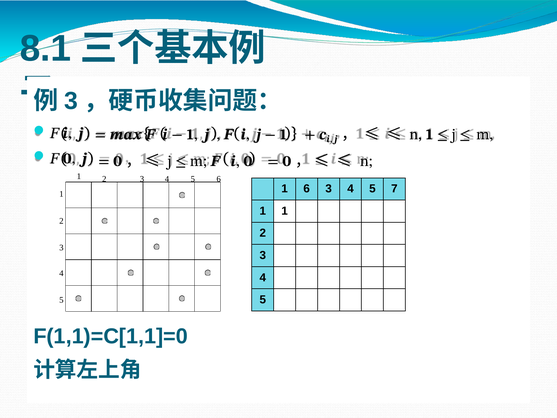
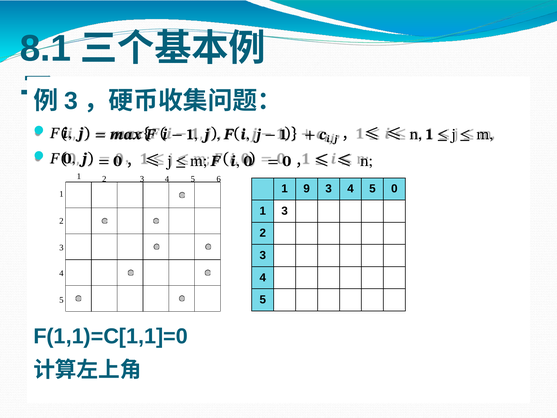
6 at (307, 189): 6 -> 9
7: 7 -> 0
1 1: 1 -> 3
